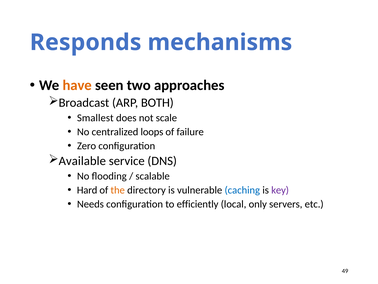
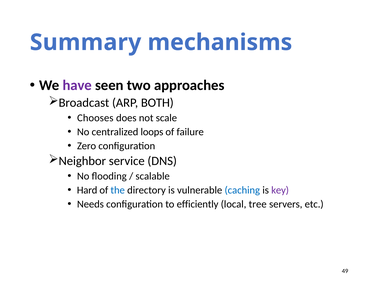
Responds: Responds -> Summary
have colour: orange -> purple
Smallest: Smallest -> Chooses
Available: Available -> Neighbor
the colour: orange -> blue
only: only -> tree
